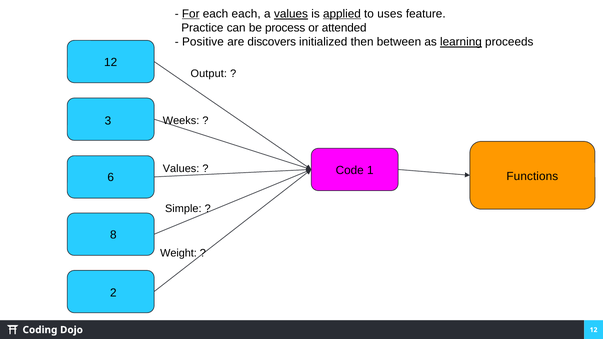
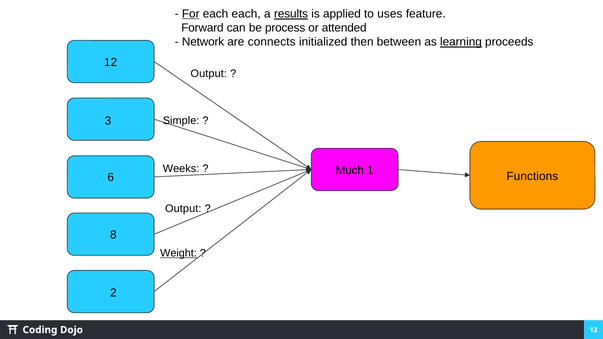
a values: values -> results
applied underline: present -> none
Practice: Practice -> Forward
Positive: Positive -> Network
discovers: discovers -> connects
Weeks: Weeks -> Simple
Values at (181, 169): Values -> Weeks
Code: Code -> Much
Simple at (183, 209): Simple -> Output
Weight underline: none -> present
